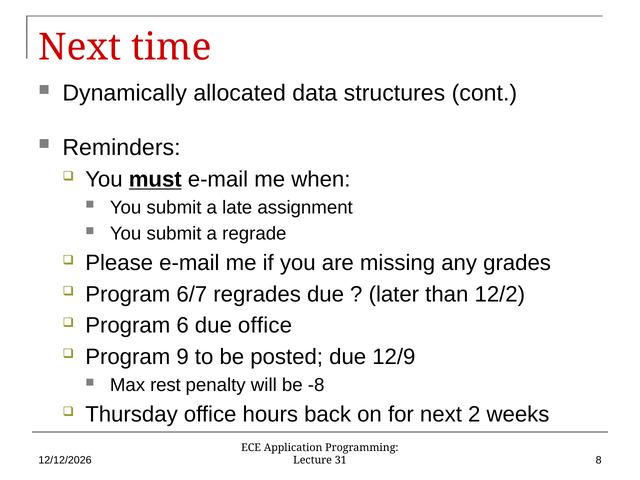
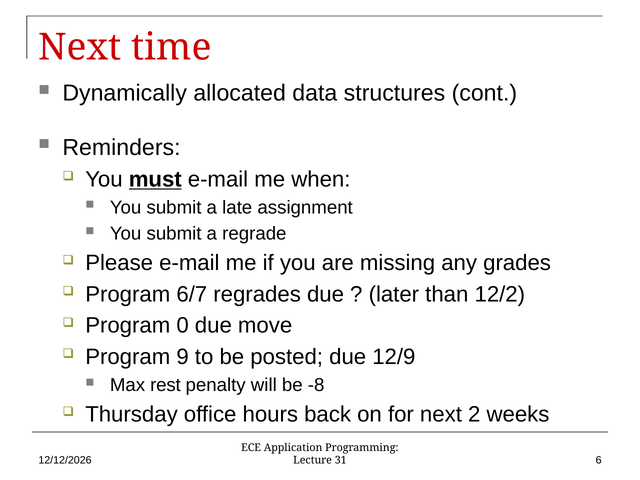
6: 6 -> 0
due office: office -> move
8: 8 -> 6
